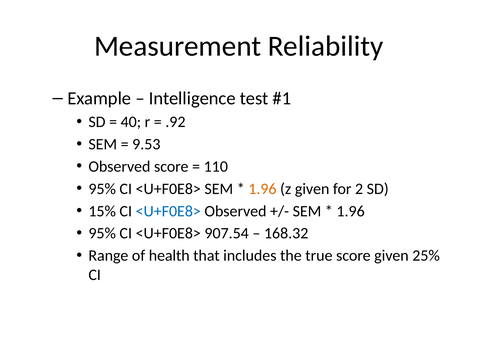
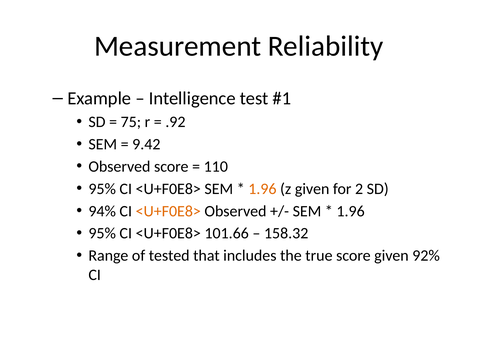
40: 40 -> 75
9.53: 9.53 -> 9.42
15%: 15% -> 94%
<U+F0E8> at (168, 211) colour: blue -> orange
907.54: 907.54 -> 101.66
168.32: 168.32 -> 158.32
health: health -> tested
25%: 25% -> 92%
